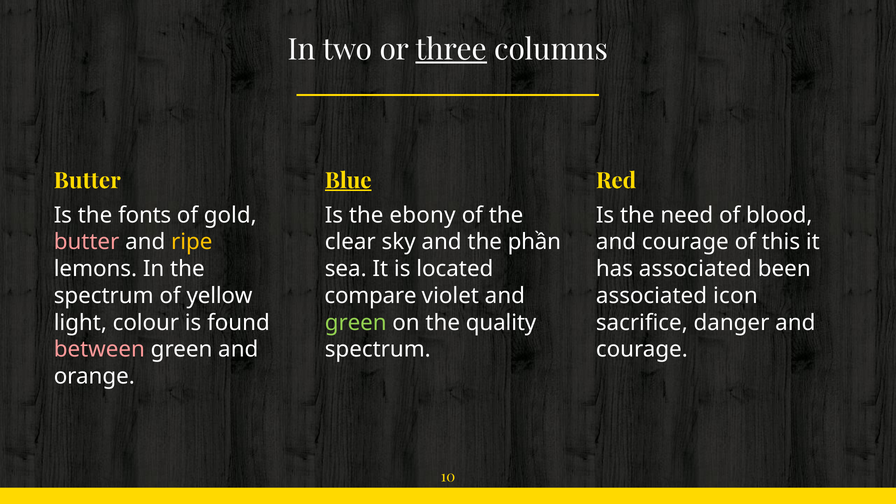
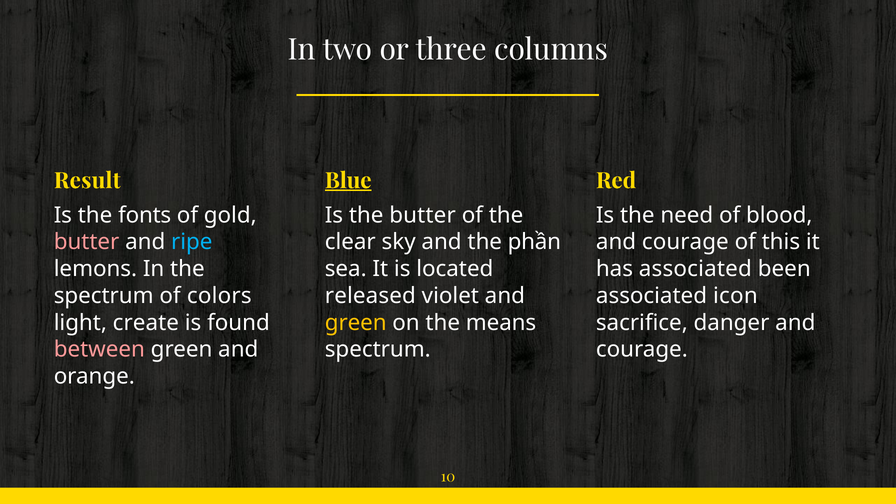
three underline: present -> none
Butter at (87, 181): Butter -> Result
the ebony: ebony -> butter
ripe colour: yellow -> light blue
yellow: yellow -> colors
compare: compare -> released
colour: colour -> create
green at (356, 323) colour: light green -> yellow
quality: quality -> means
